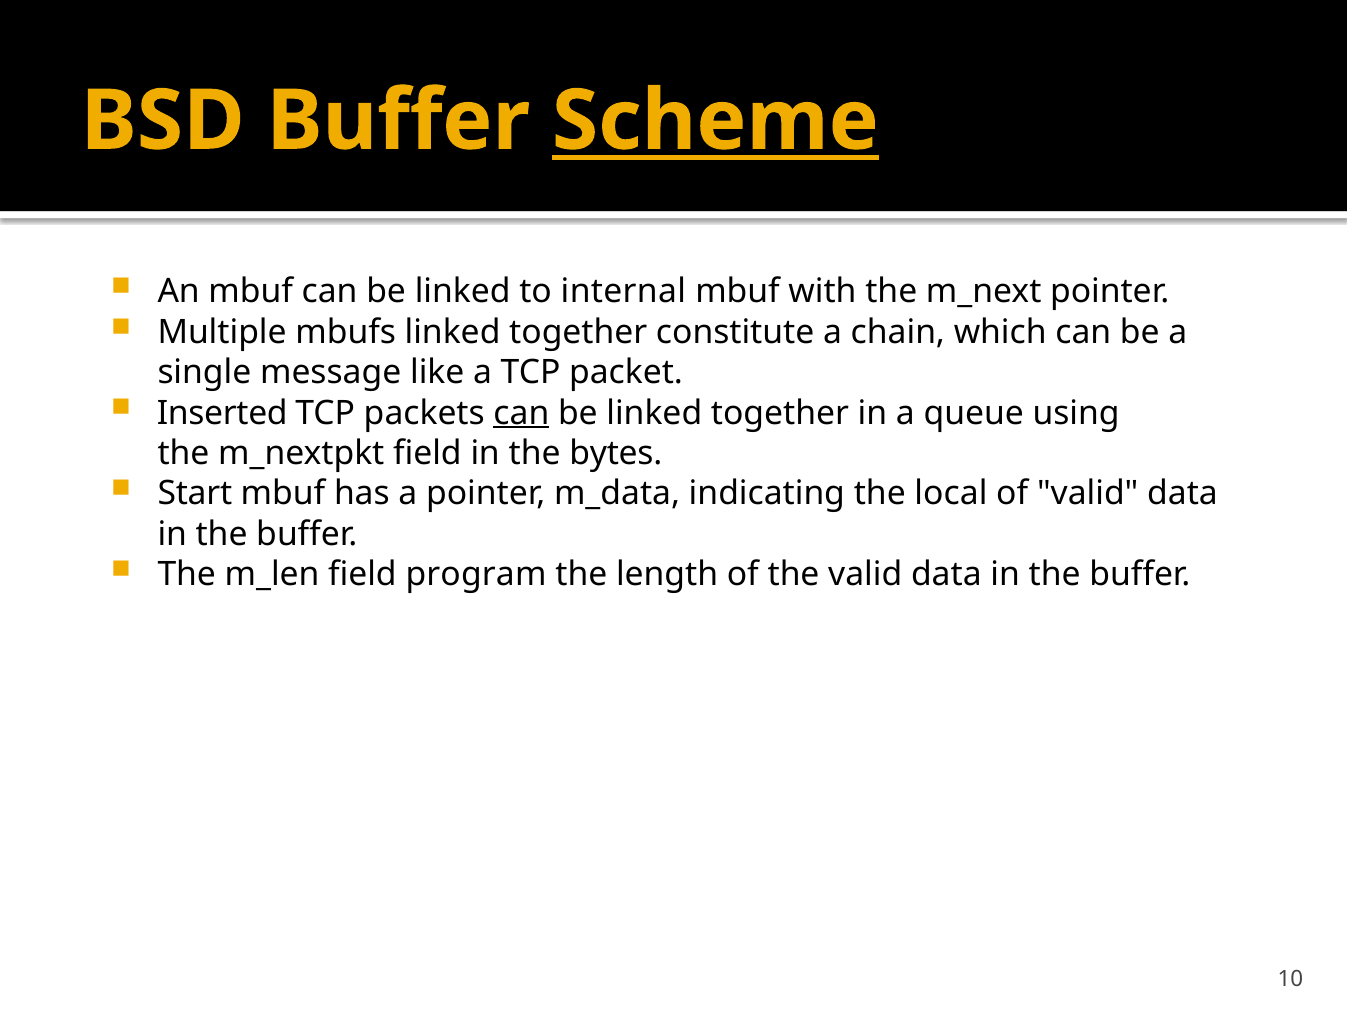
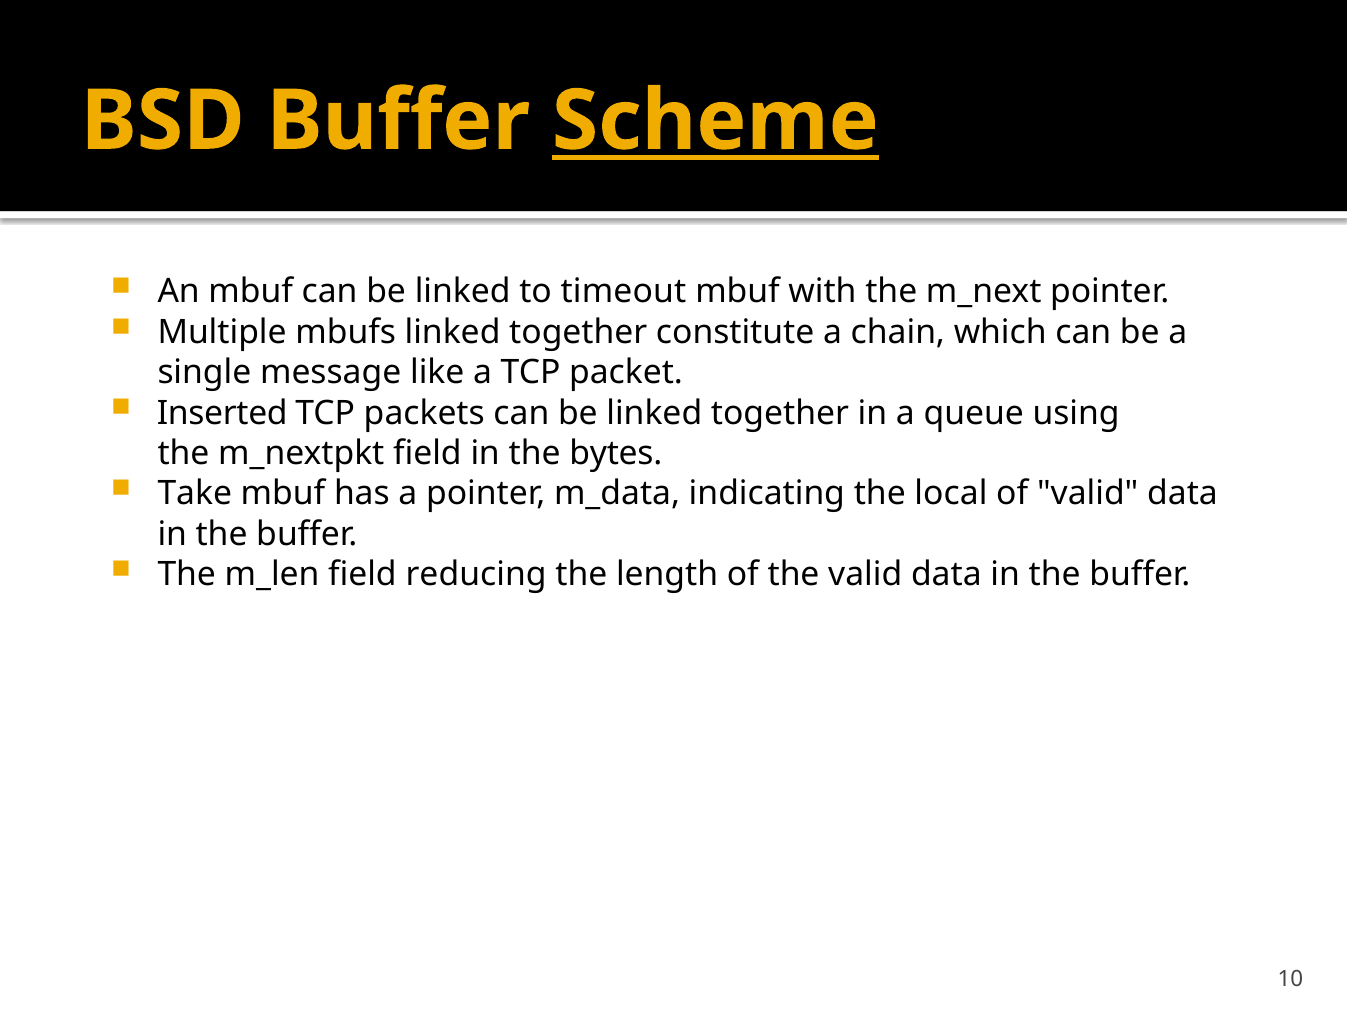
internal: internal -> timeout
can at (521, 413) underline: present -> none
Start: Start -> Take
program: program -> reducing
